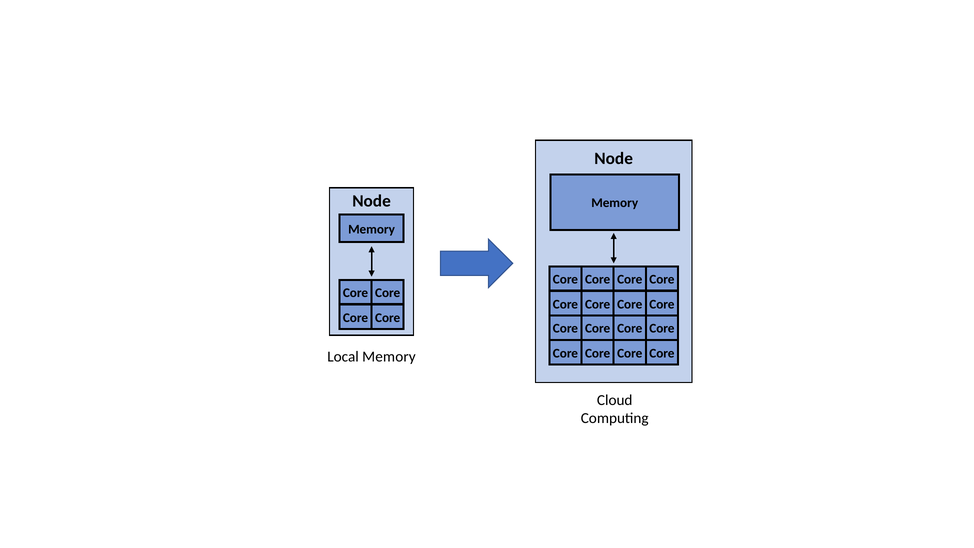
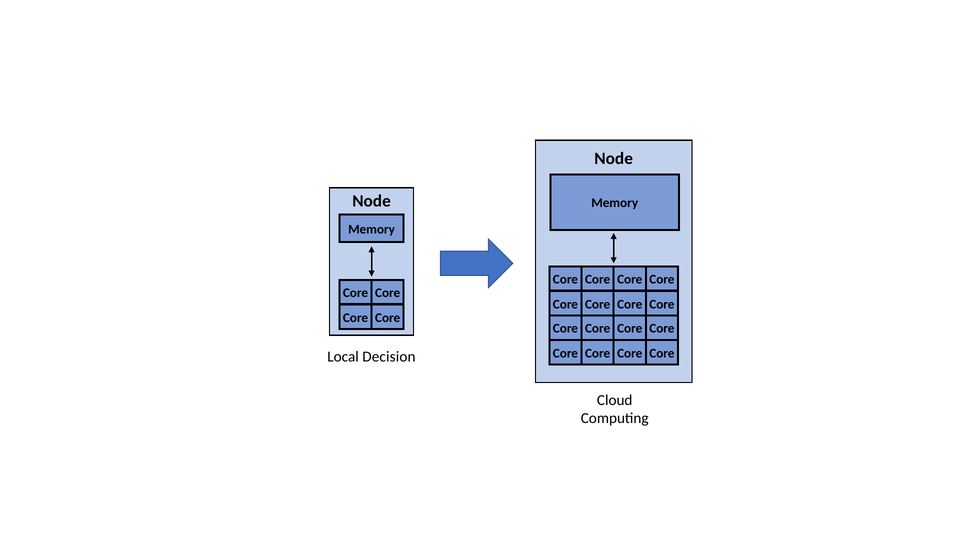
Local Memory: Memory -> Decision
